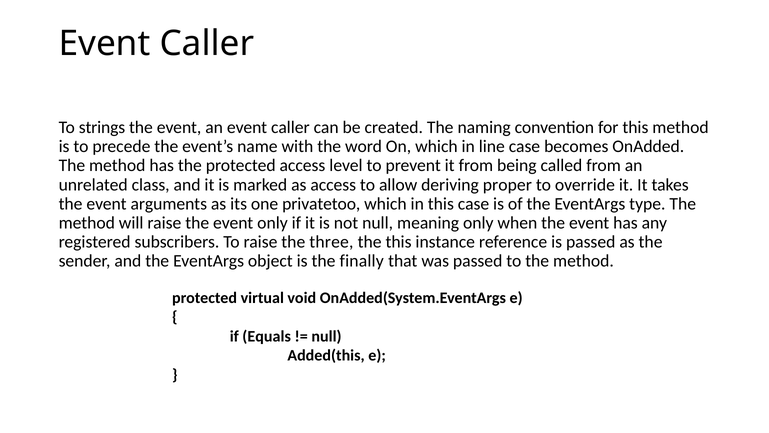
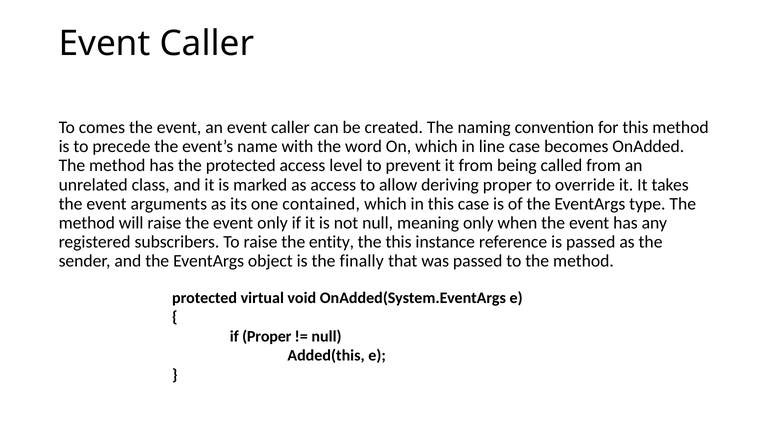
strings: strings -> comes
privatetoo: privatetoo -> contained
three: three -> entity
if Equals: Equals -> Proper
